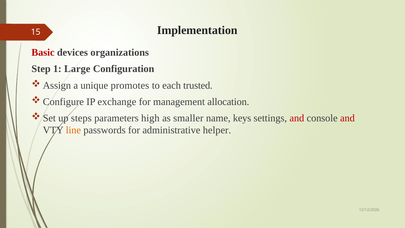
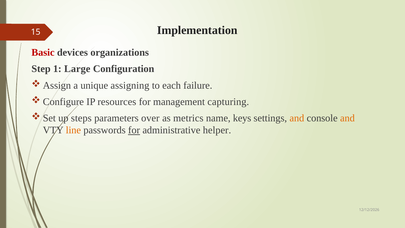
promotes: promotes -> assigning
trusted: trusted -> failure
exchange: exchange -> resources
allocation: allocation -> capturing
high: high -> over
smaller: smaller -> metrics
and at (297, 118) colour: red -> orange
and at (347, 118) colour: red -> orange
for at (134, 130) underline: none -> present
